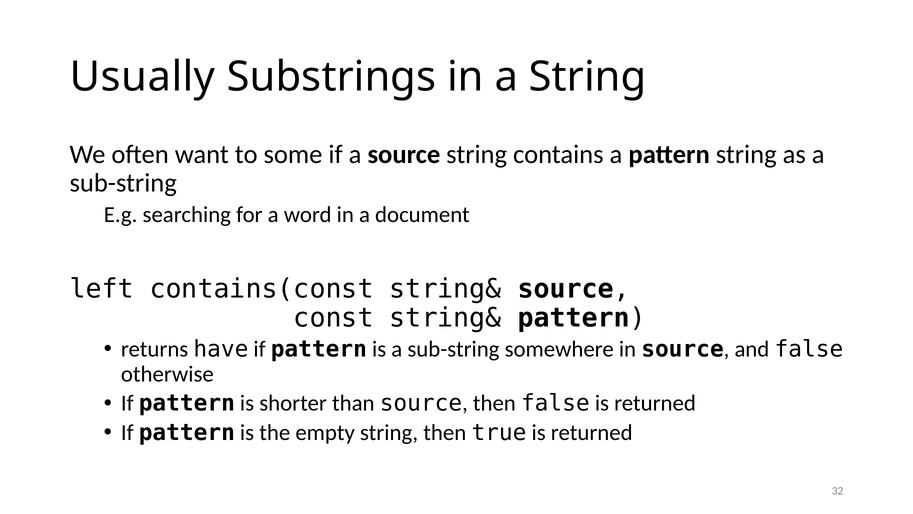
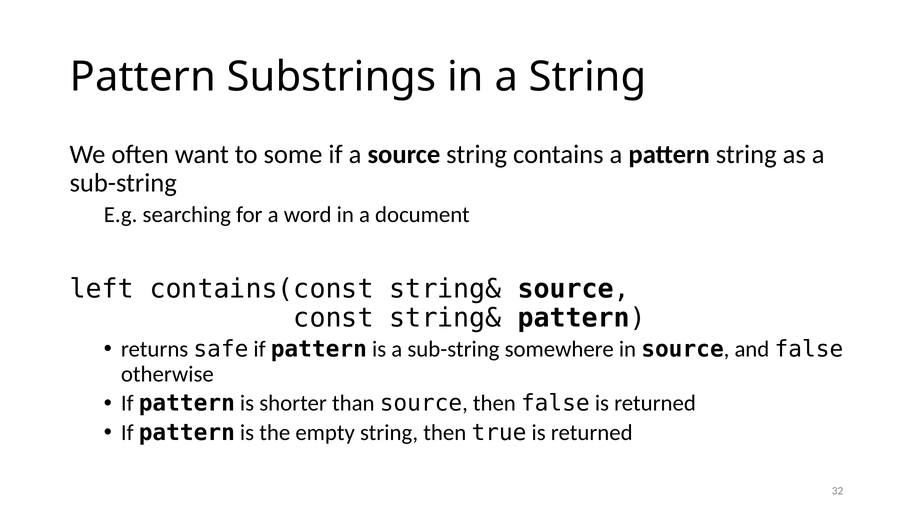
Usually at (143, 77): Usually -> Pattern
have: have -> safe
